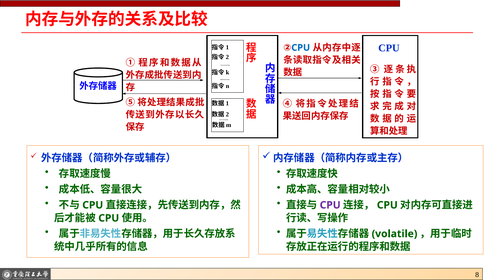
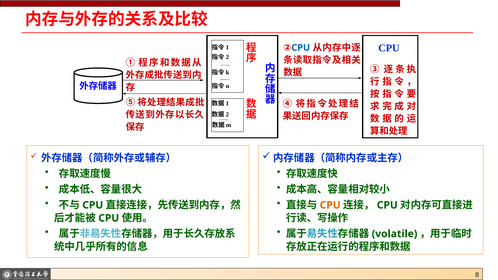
CPU at (330, 205) colour: purple -> orange
